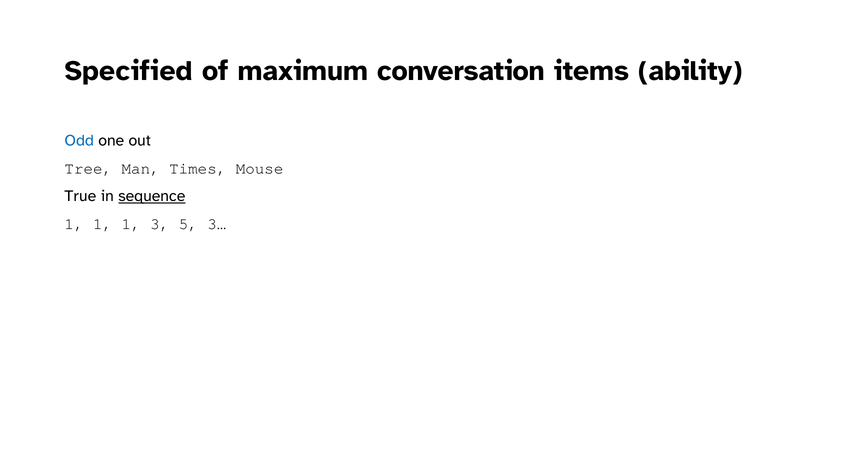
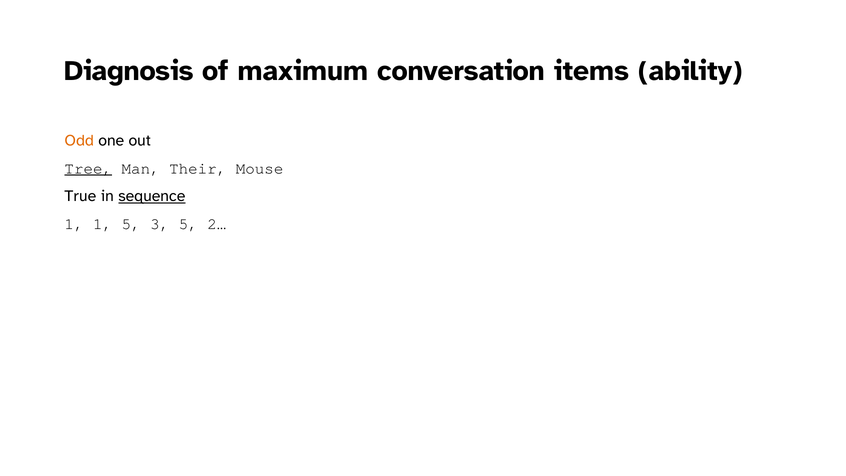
Specified: Specified -> Diagnosis
Odd colour: blue -> orange
Tree underline: none -> present
Times: Times -> Their
1 1 1: 1 -> 5
3…: 3… -> 2…
